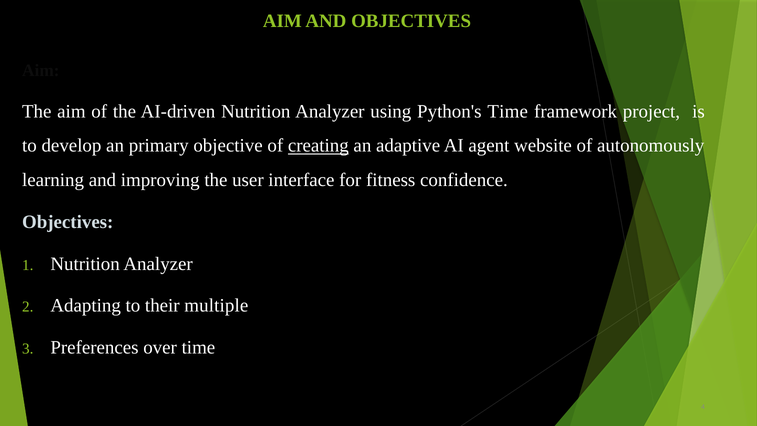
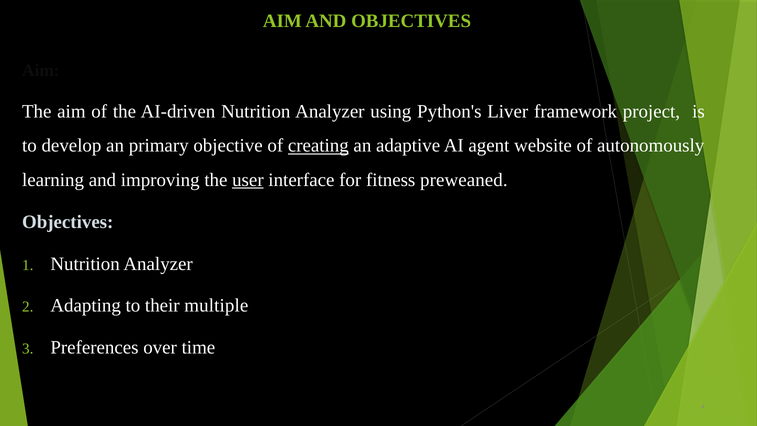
Python's Time: Time -> Liver
user underline: none -> present
confidence: confidence -> preweaned
